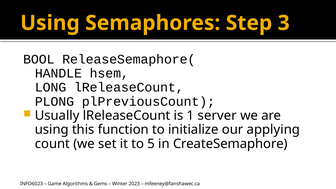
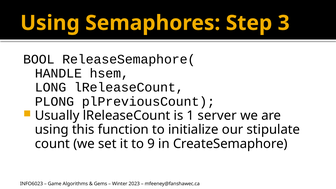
applying: applying -> stipulate
5: 5 -> 9
